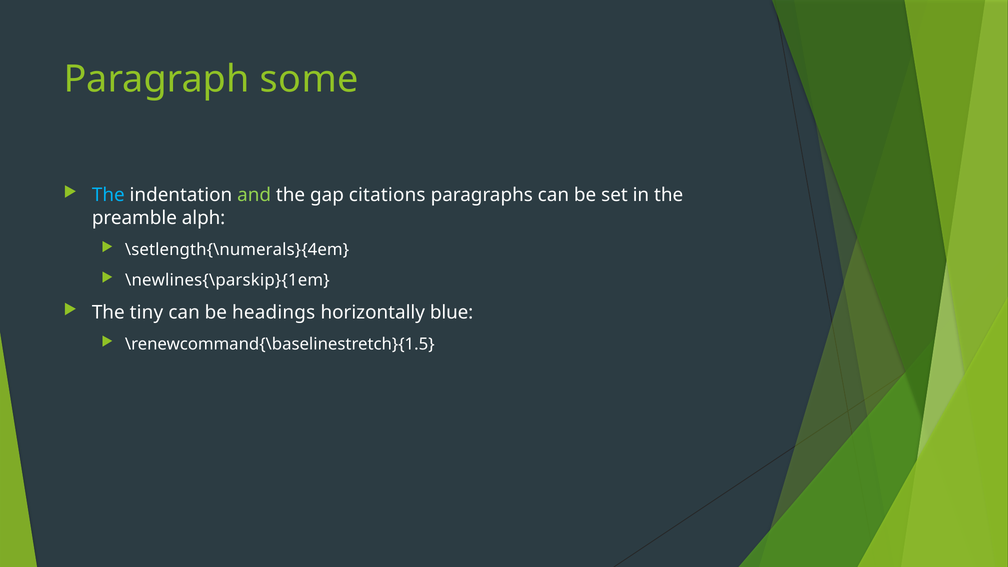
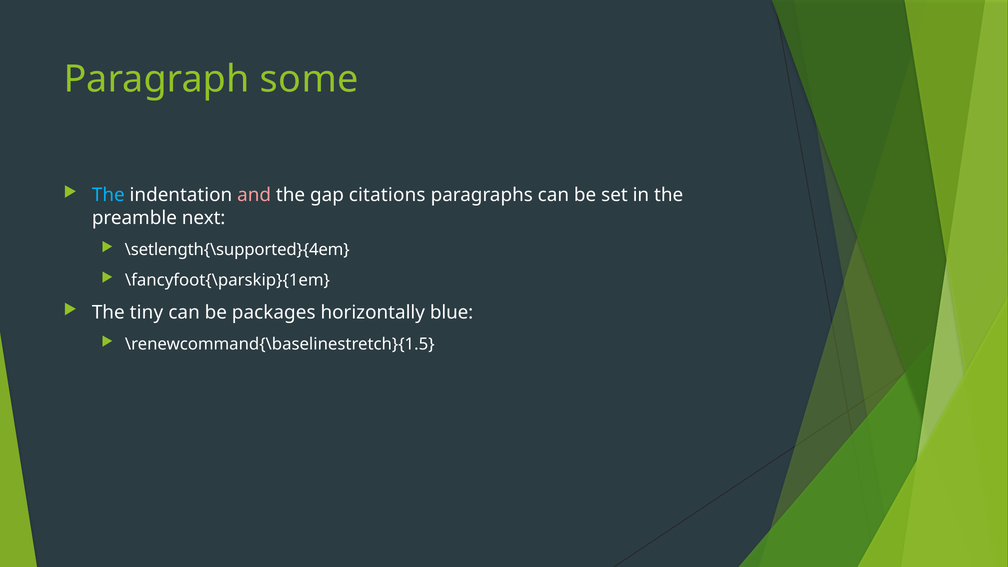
and colour: light green -> pink
alph: alph -> next
\setlength{\numerals}{4em: \setlength{\numerals}{4em -> \setlength{\supported}{4em
\newlines{\parskip}{1em: \newlines{\parskip}{1em -> \fancyfoot{\parskip}{1em
headings: headings -> packages
